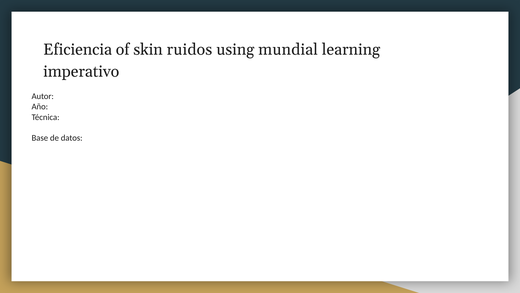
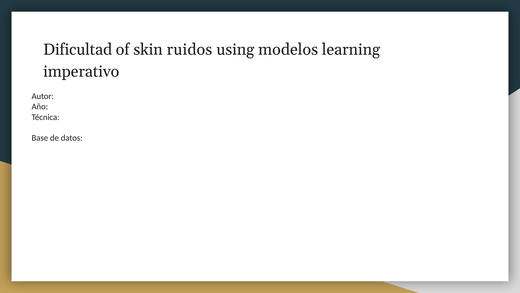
Eficiencia: Eficiencia -> Dificultad
mundial: mundial -> modelos
